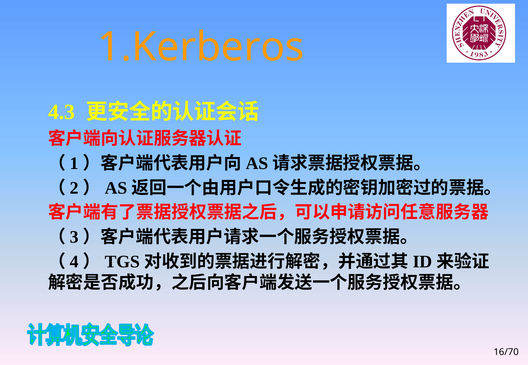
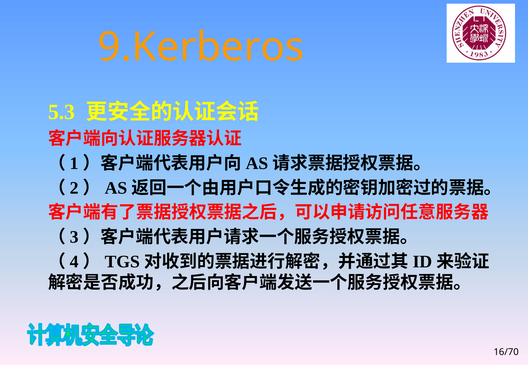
1.Kerberos: 1.Kerberos -> 9.Kerberos
4.3: 4.3 -> 5.3
